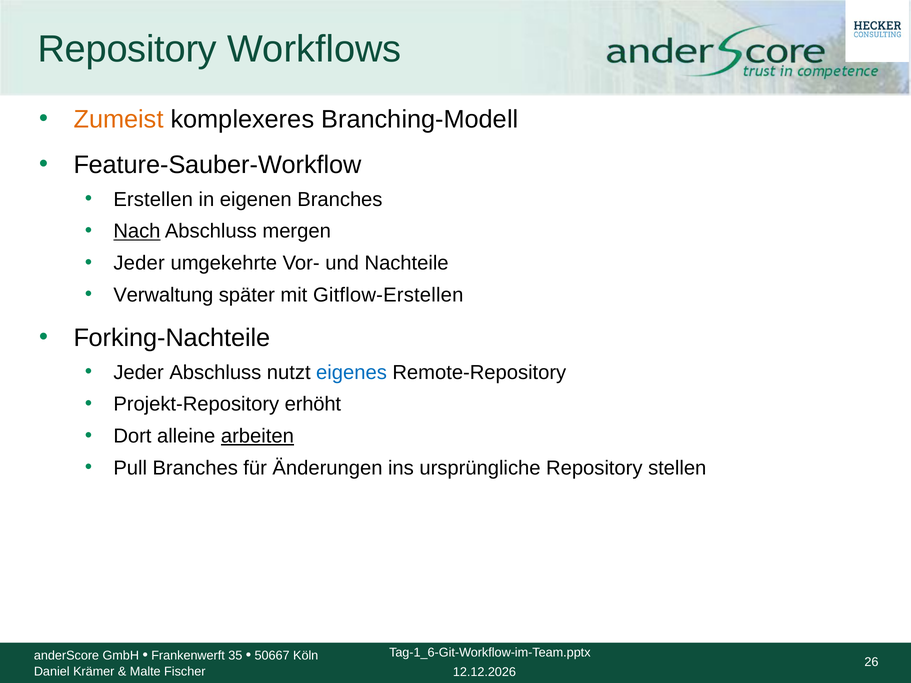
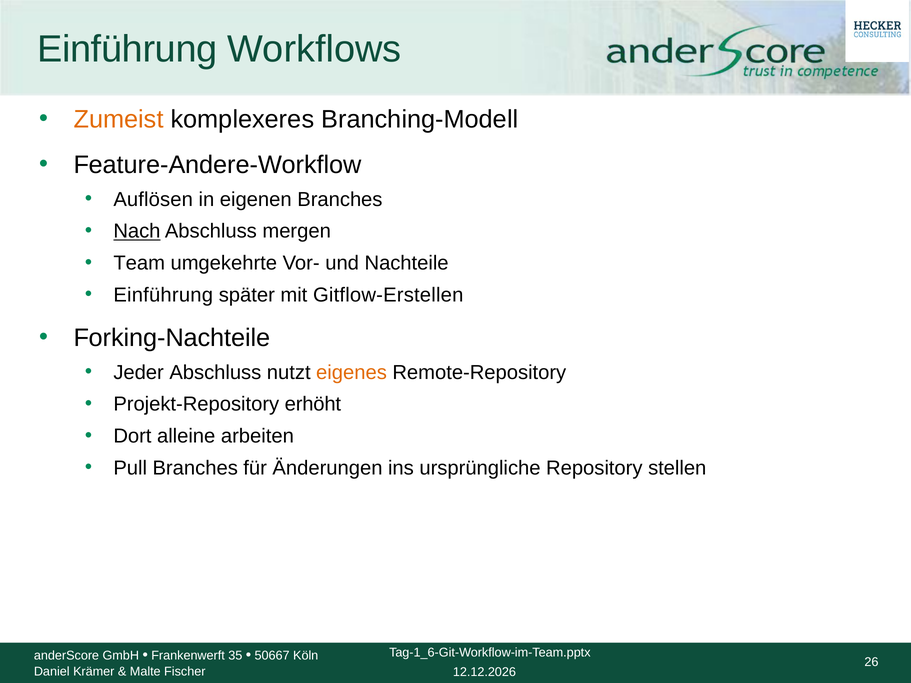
Repository at (127, 49): Repository -> Einführung
Feature-Sauber-Workflow: Feature-Sauber-Workflow -> Feature-Andere-Workflow
Erstellen: Erstellen -> Auflösen
Jeder at (139, 263): Jeder -> Team
Verwaltung at (163, 295): Verwaltung -> Einführung
eigenes colour: blue -> orange
arbeiten underline: present -> none
